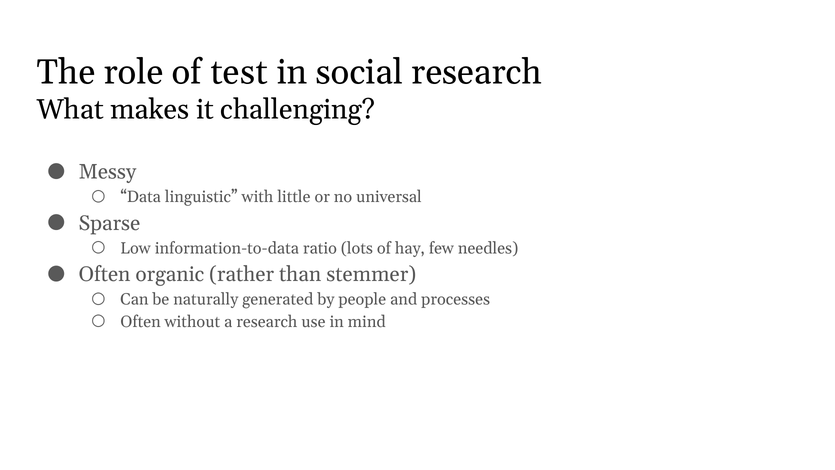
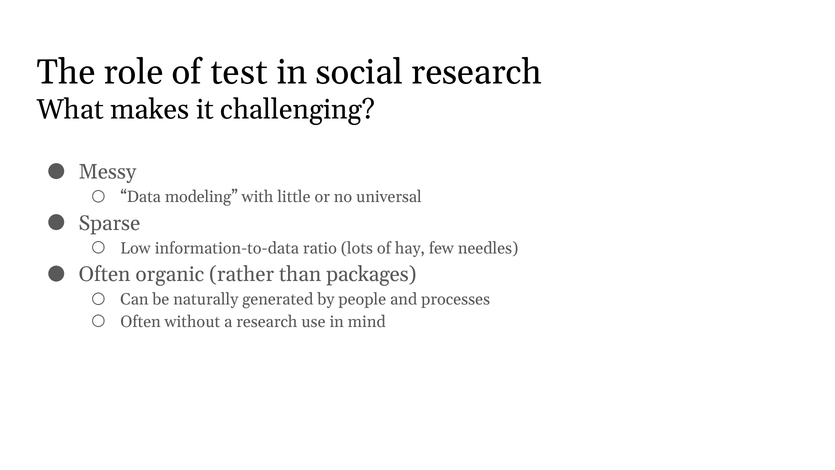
linguistic: linguistic -> modeling
stemmer: stemmer -> packages
